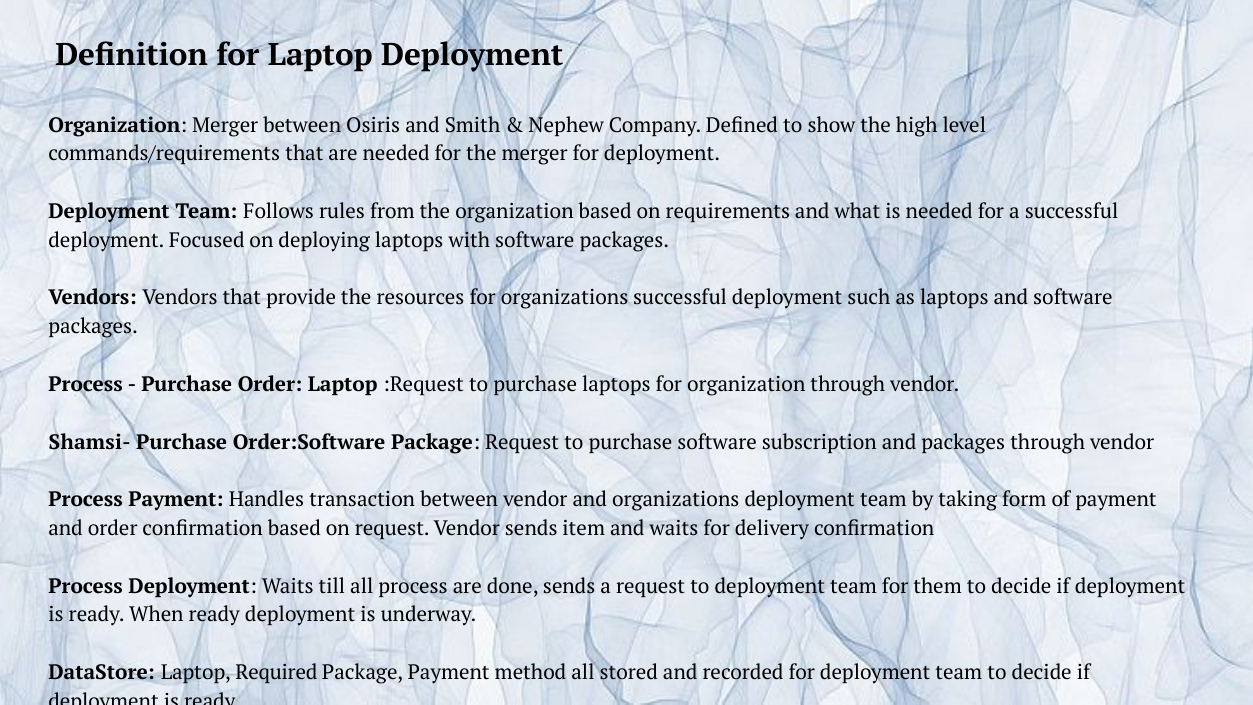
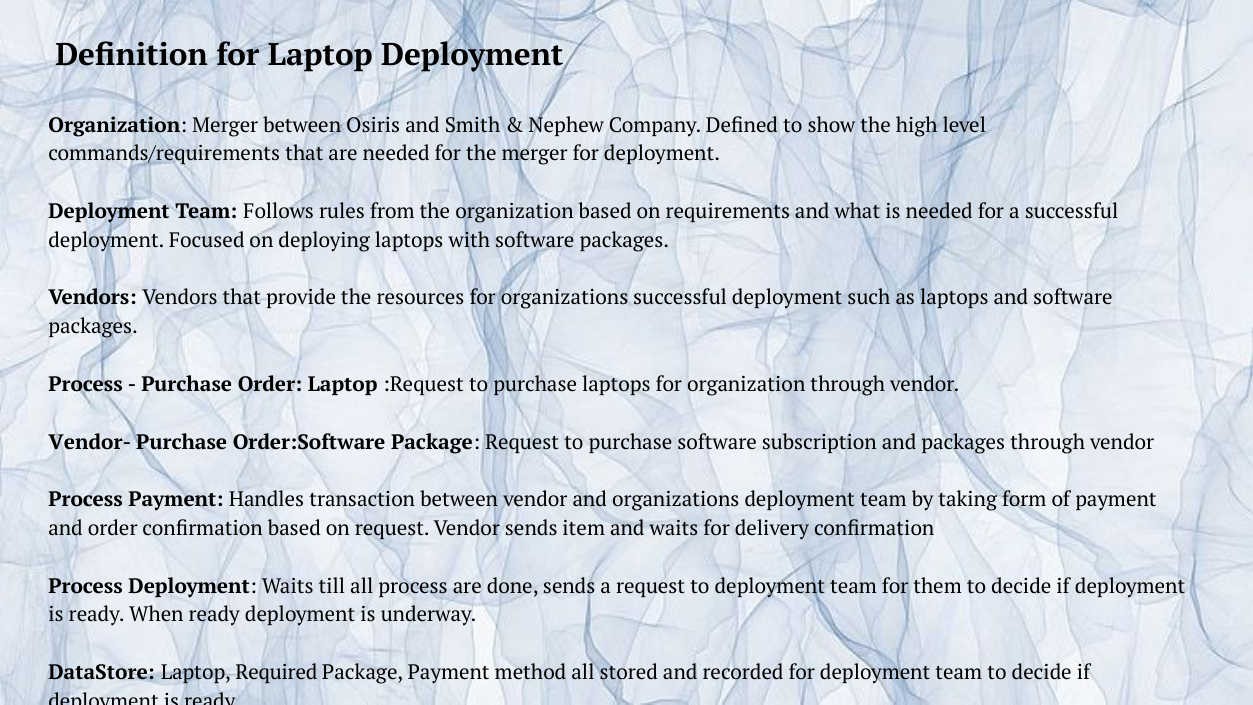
Shamsi-: Shamsi- -> Vendor-
